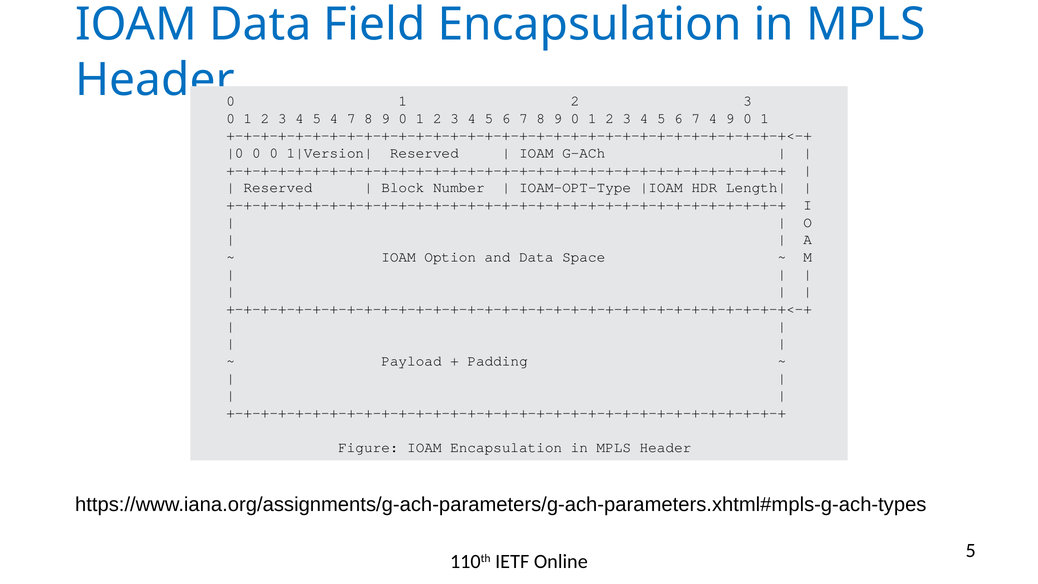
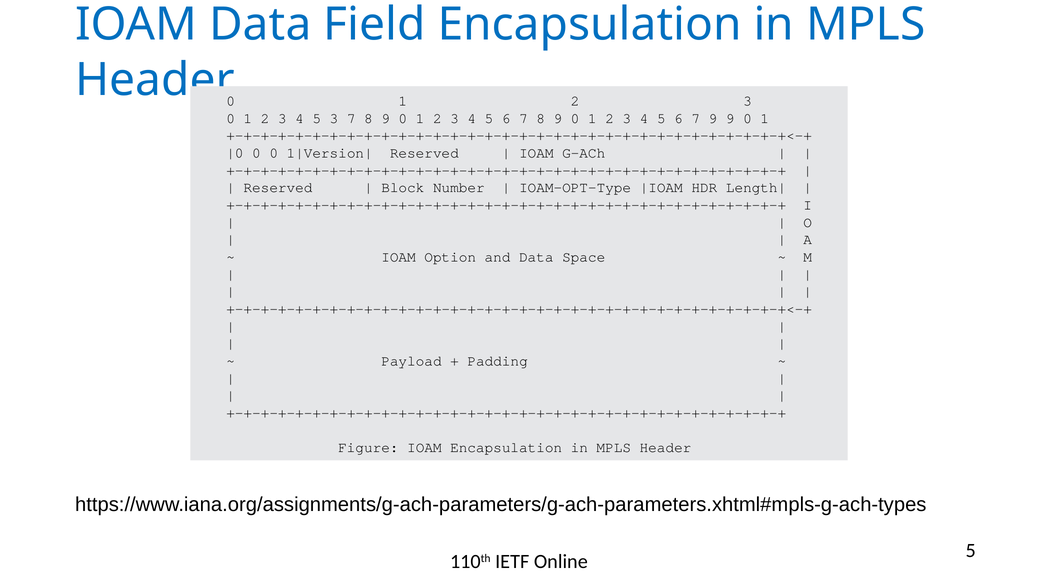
5 4: 4 -> 3
7 4: 4 -> 9
